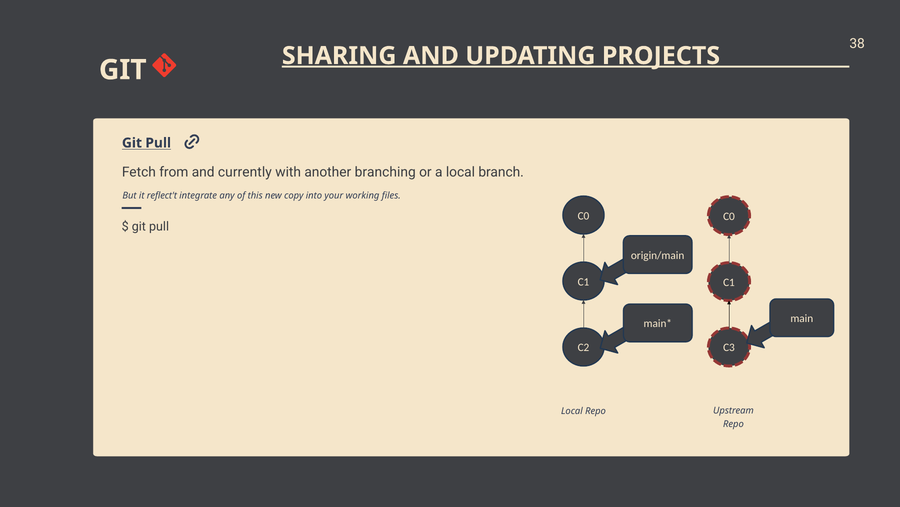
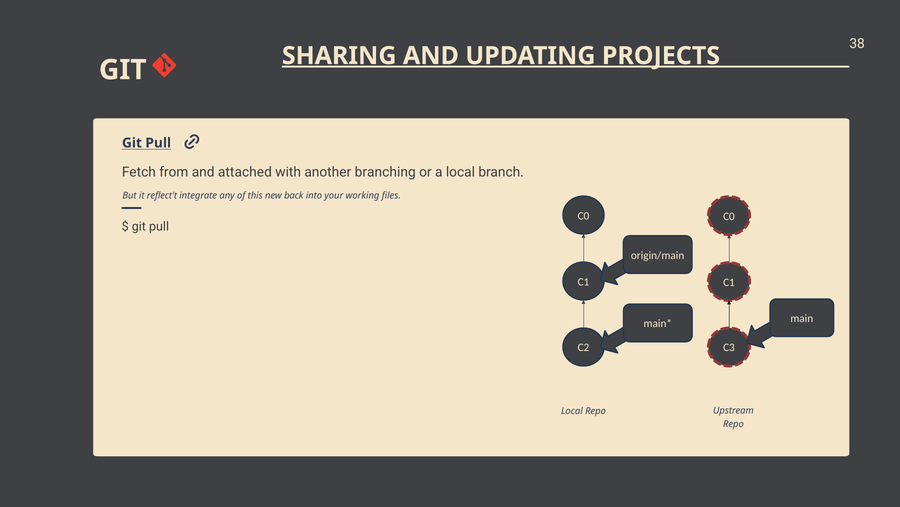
currently: currently -> attached
copy: copy -> back
